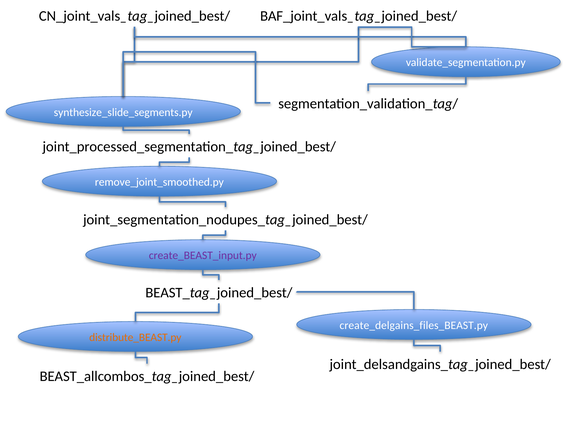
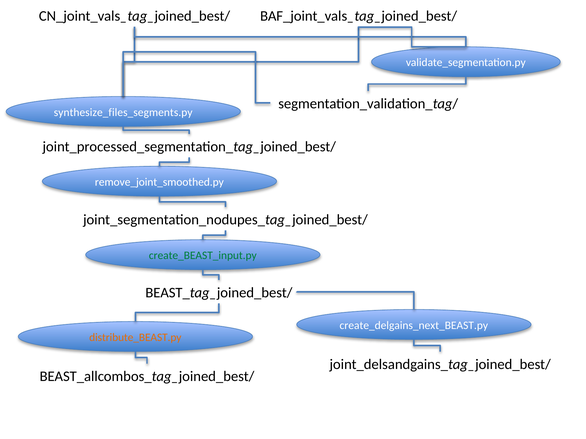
synthesize_slide_segments.py: synthesize_slide_segments.py -> synthesize_files_segments.py
create_BEAST_input.py colour: purple -> green
create_delgains_files_BEAST.py: create_delgains_files_BEAST.py -> create_delgains_next_BEAST.py
